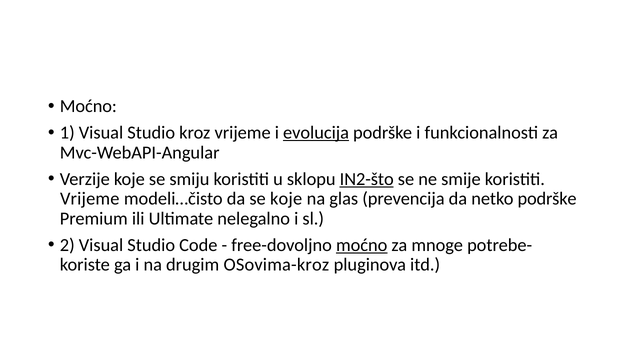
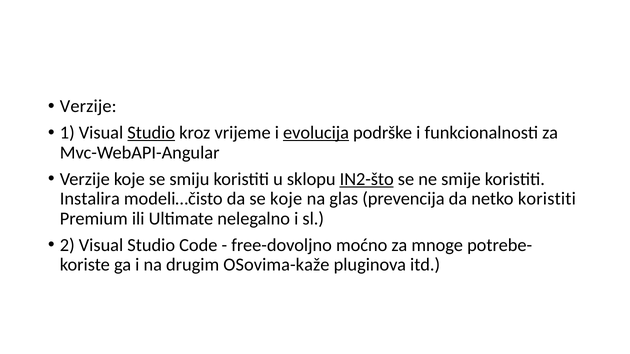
Moćno at (88, 107): Moćno -> Verzije
Studio at (151, 133) underline: none -> present
Vrijeme at (90, 199): Vrijeme -> Instalira
netko podrške: podrške -> koristiti
moćno at (362, 245) underline: present -> none
OSovima-kroz: OSovima-kroz -> OSovima-kaže
